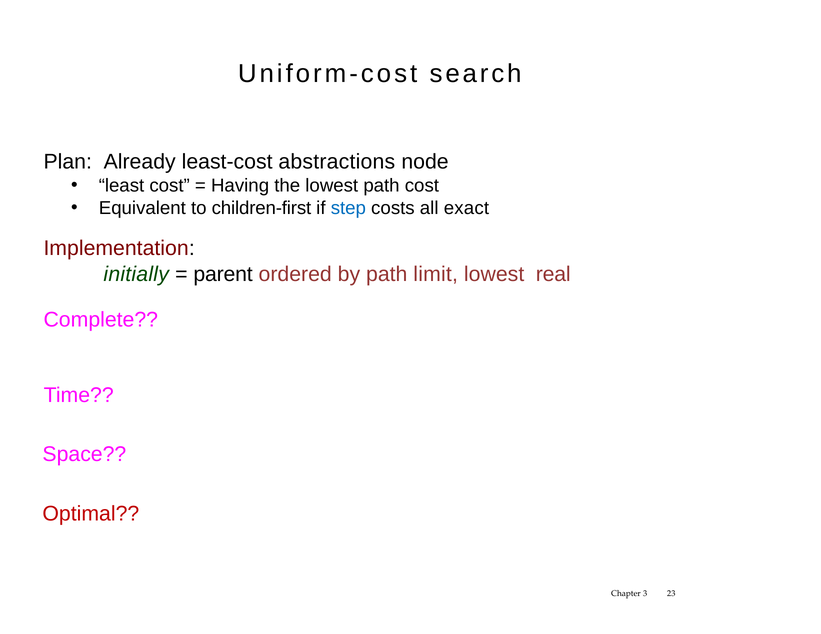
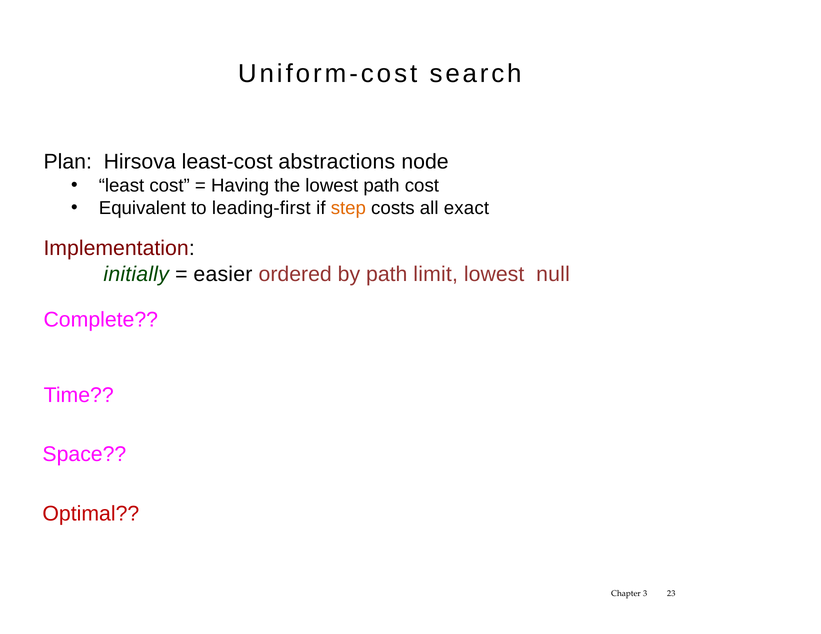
Already: Already -> Hirsova
children-first: children-first -> leading-first
step colour: blue -> orange
parent: parent -> easier
real: real -> null
